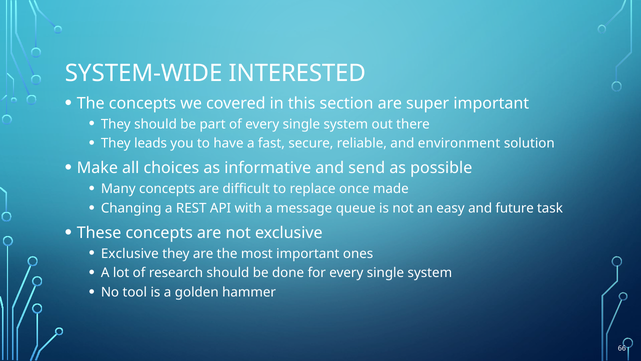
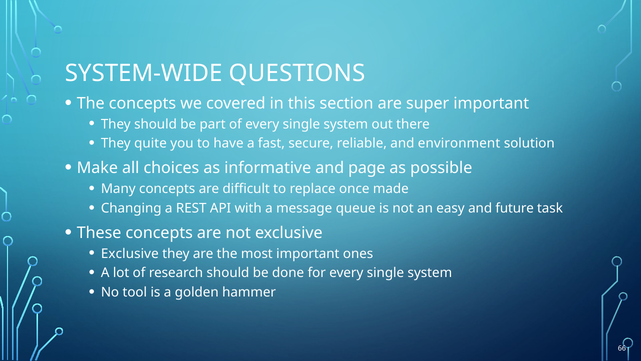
INTERESTED: INTERESTED -> QUESTIONS
leads: leads -> quite
send: send -> page
